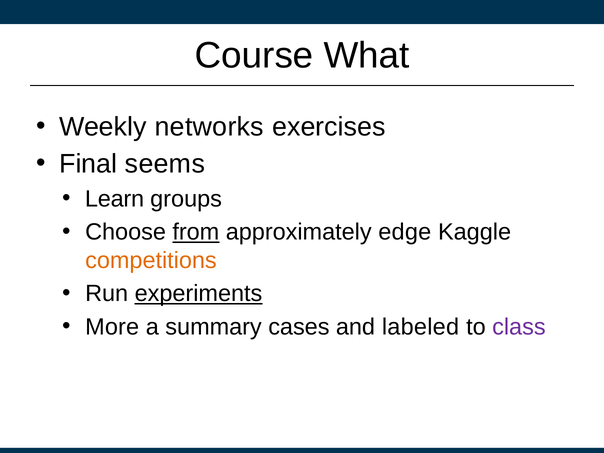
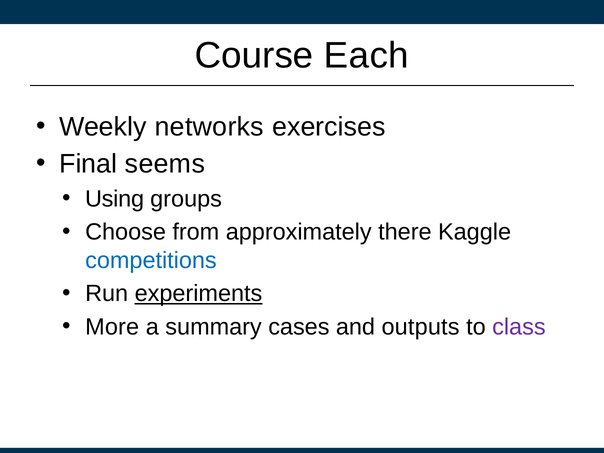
What: What -> Each
Learn: Learn -> Using
from underline: present -> none
edge: edge -> there
competitions colour: orange -> blue
labeled: labeled -> outputs
